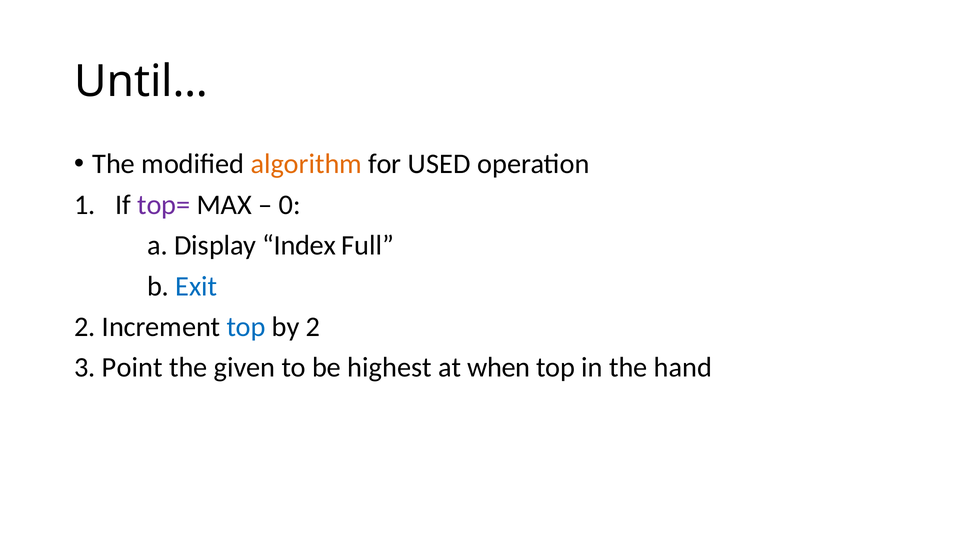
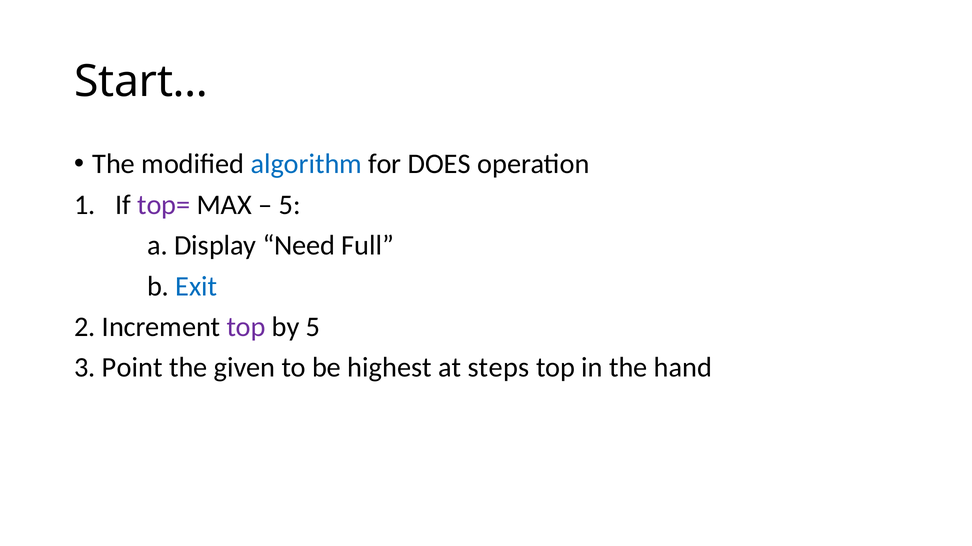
Until…: Until… -> Start…
algorithm colour: orange -> blue
USED: USED -> DOES
0 at (290, 205): 0 -> 5
Index: Index -> Need
top at (246, 327) colour: blue -> purple
by 2: 2 -> 5
when: when -> steps
